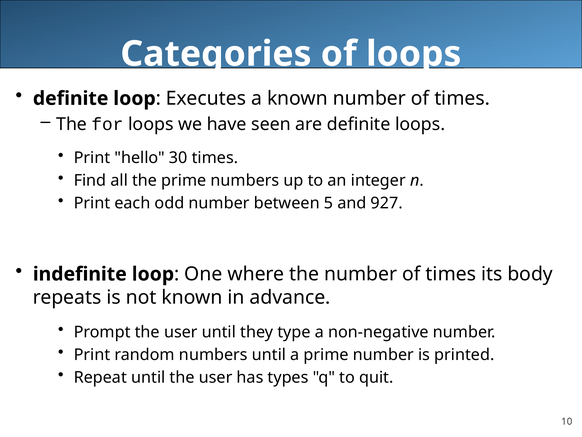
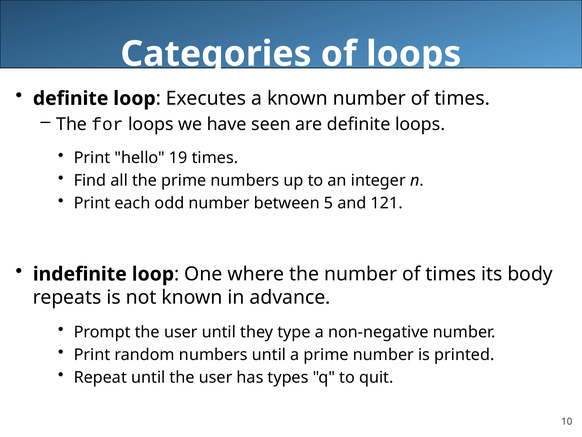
30: 30 -> 19
927: 927 -> 121
